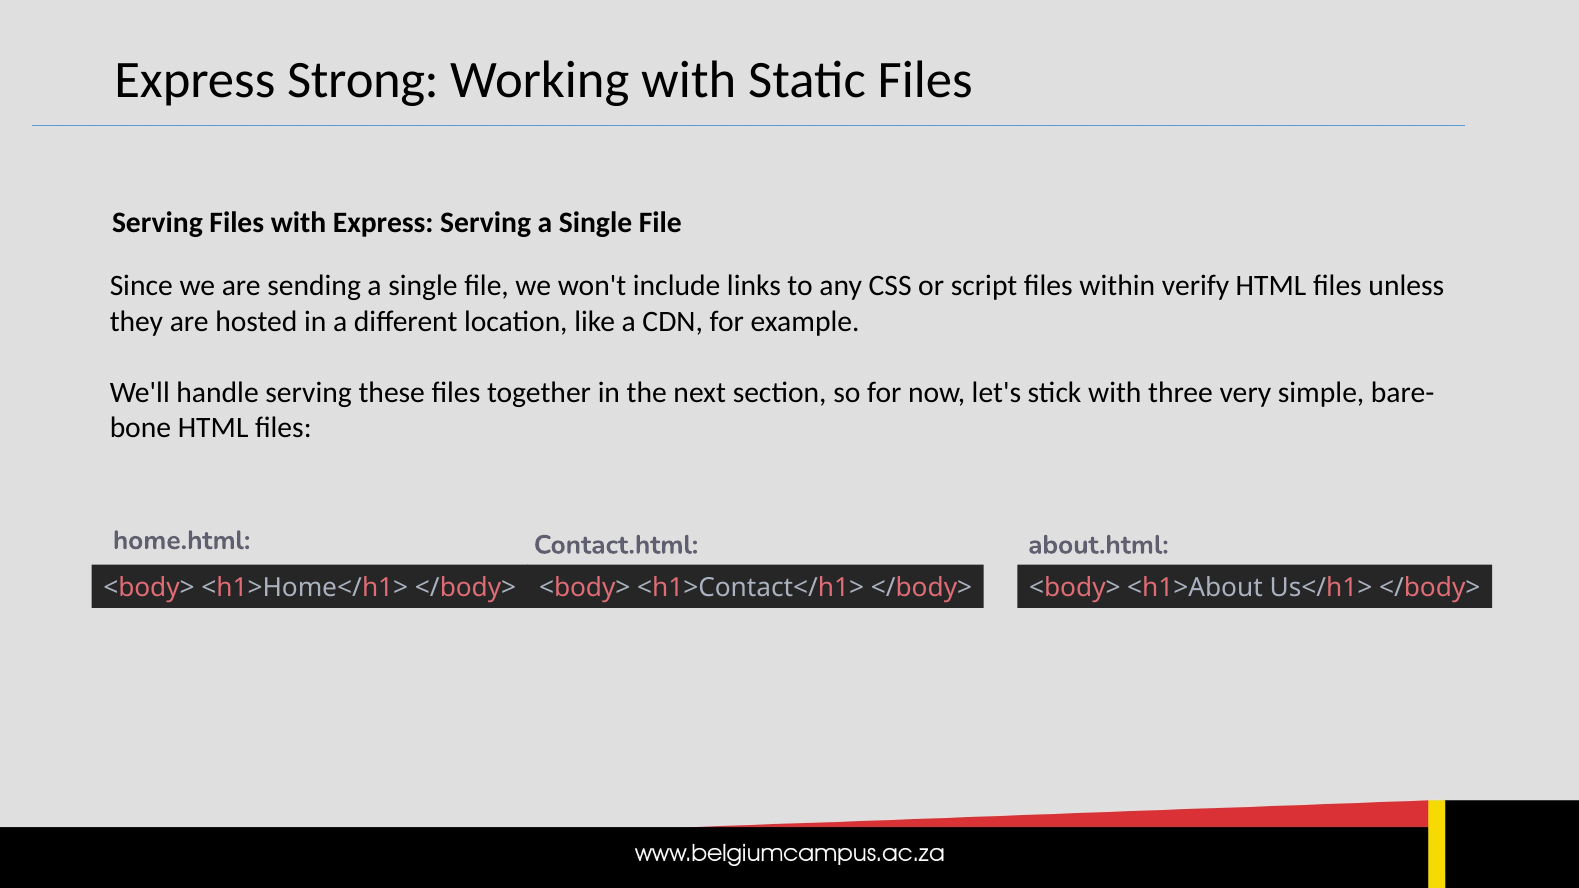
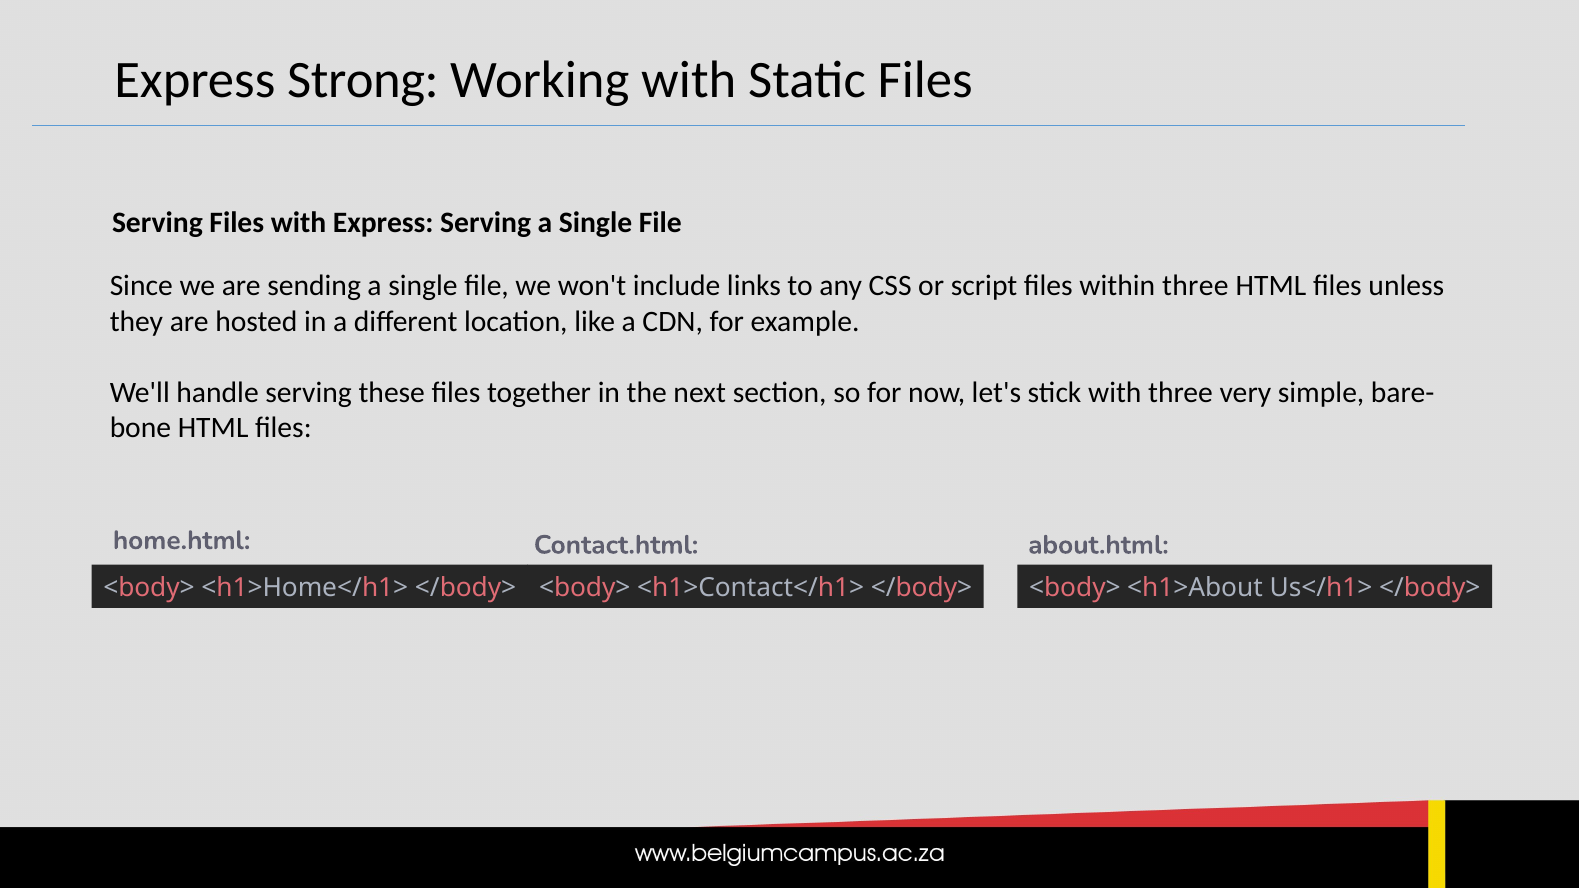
within verify: verify -> three
